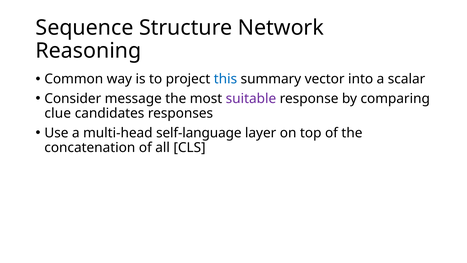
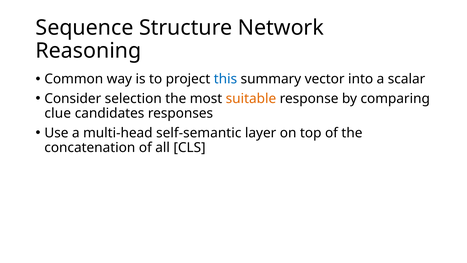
message: message -> selection
suitable colour: purple -> orange
self-language: self-language -> self-semantic
